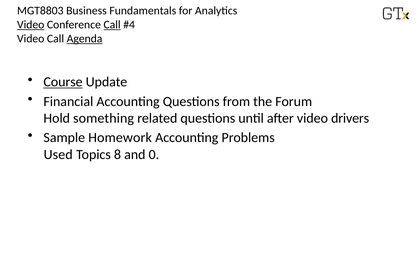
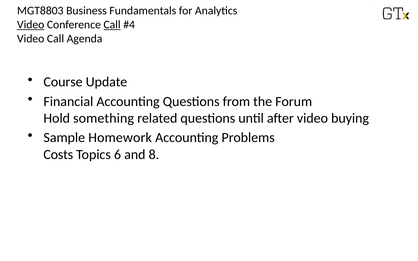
Agenda underline: present -> none
Course underline: present -> none
drivers: drivers -> buying
Used: Used -> Costs
8: 8 -> 6
0: 0 -> 8
